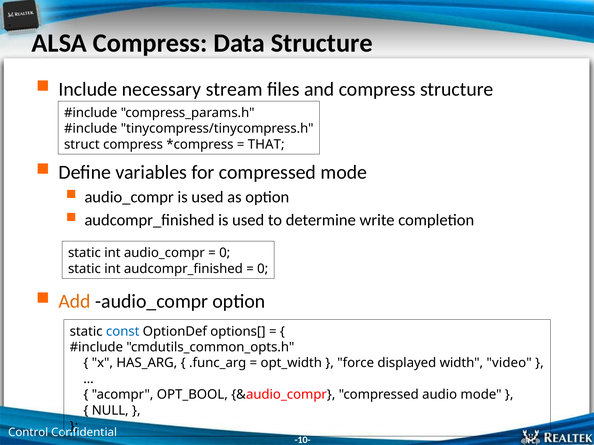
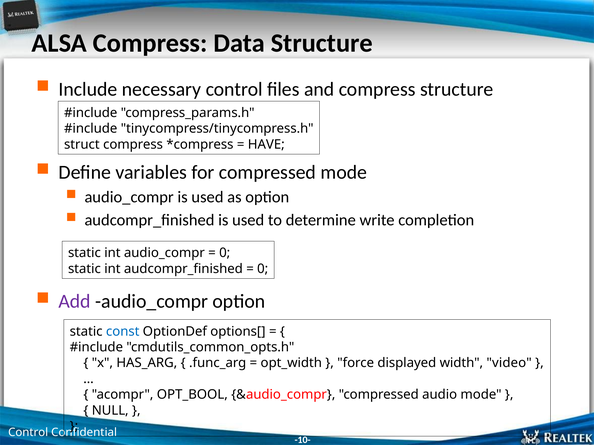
necessary stream: stream -> control
THAT: THAT -> HAVE
Add colour: orange -> purple
